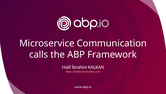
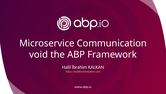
calls: calls -> void
